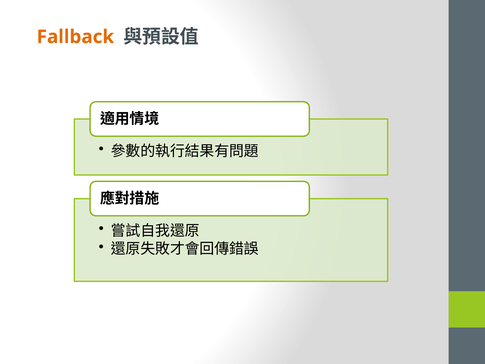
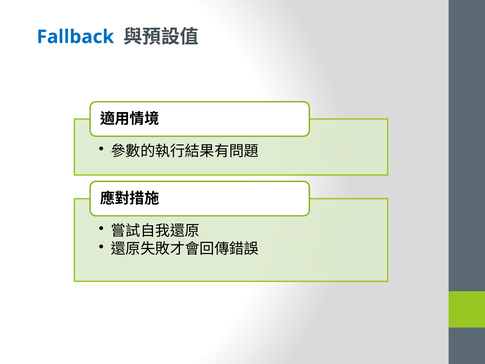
Fallback colour: orange -> blue
